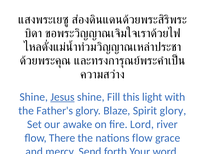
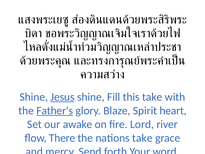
this light: light -> take
Father's underline: none -> present
Spirit glory: glory -> heart
nations flow: flow -> take
